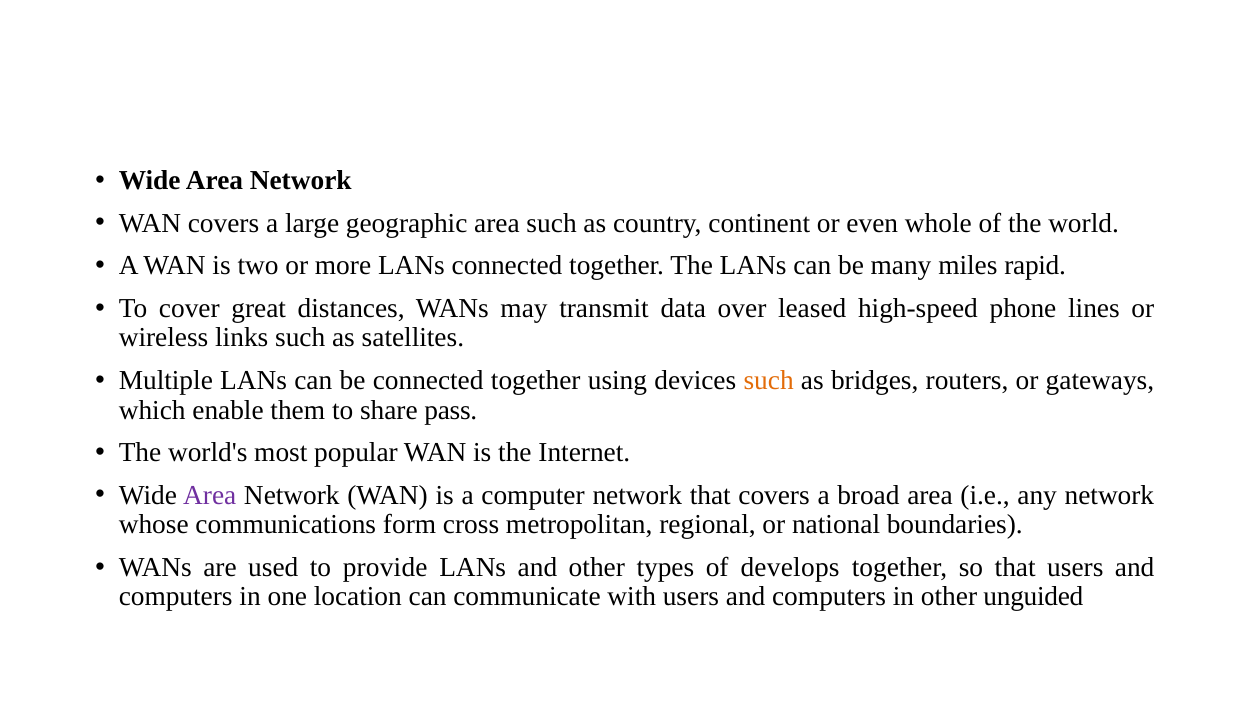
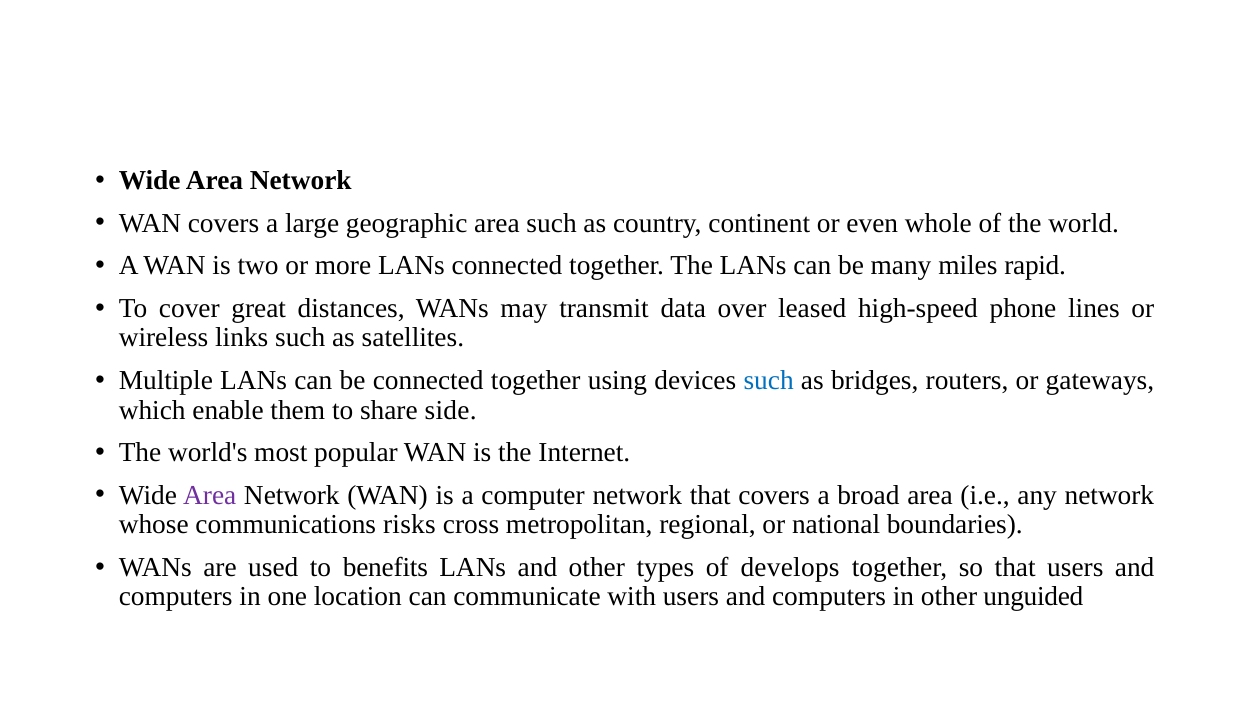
such at (769, 380) colour: orange -> blue
pass: pass -> side
form: form -> risks
provide: provide -> benefits
